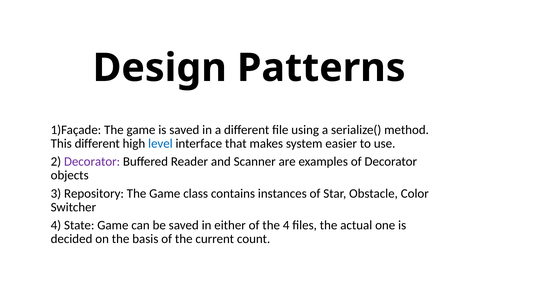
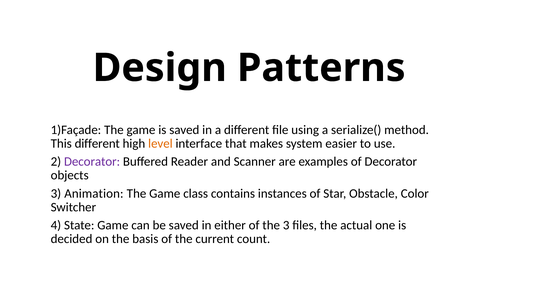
level colour: blue -> orange
Repository: Repository -> Animation
the 4: 4 -> 3
